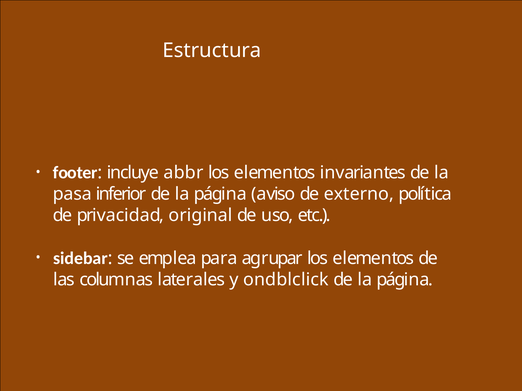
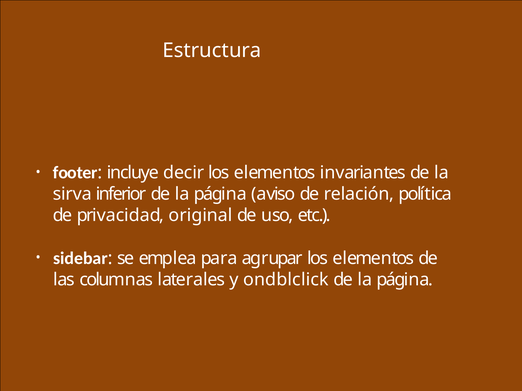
abbr: abbr -> decir
pasa: pasa -> sirva
externo: externo -> relación
